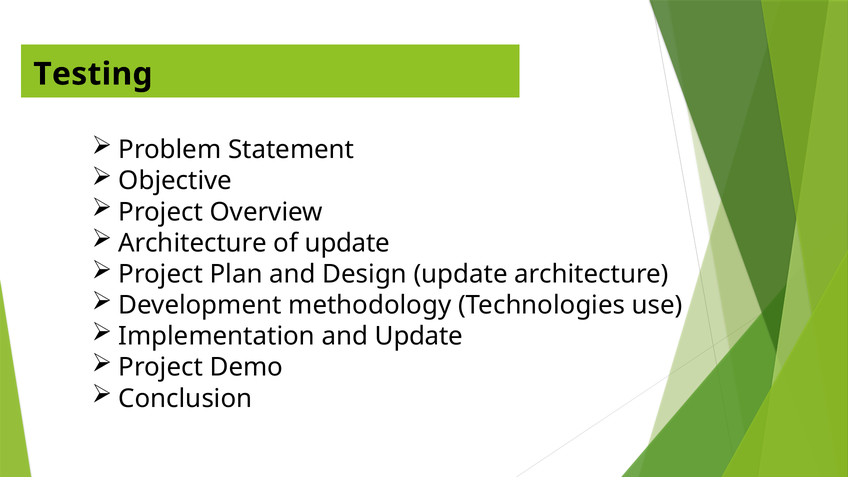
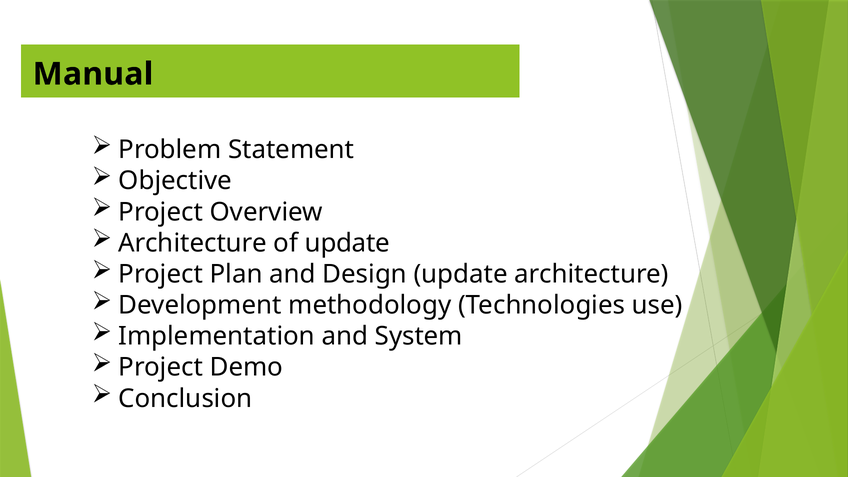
Testing: Testing -> Manual
and Update: Update -> System
